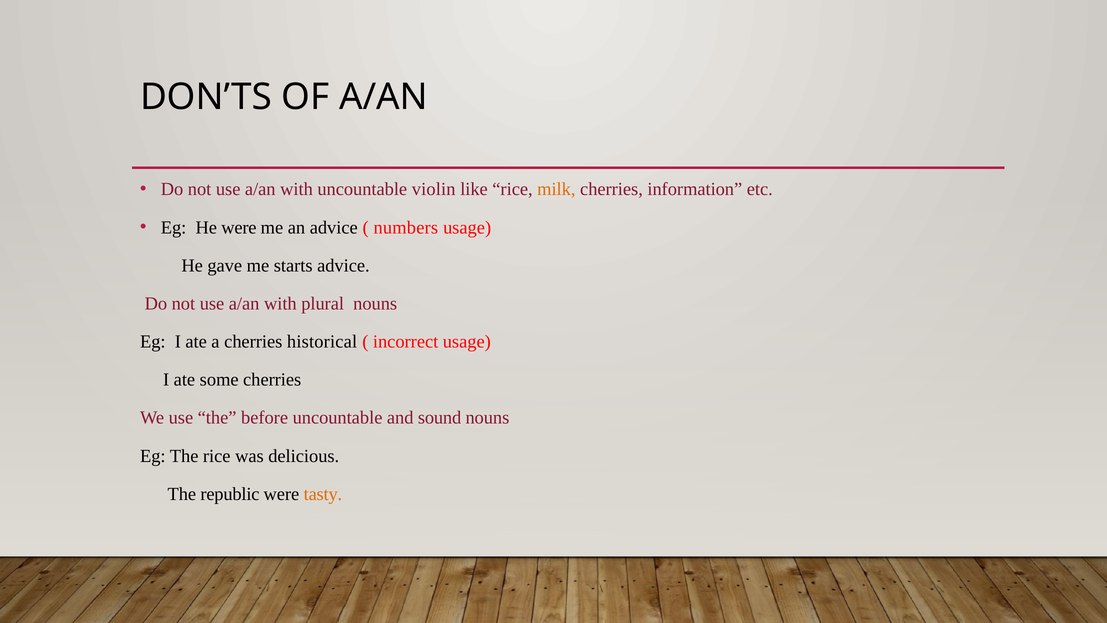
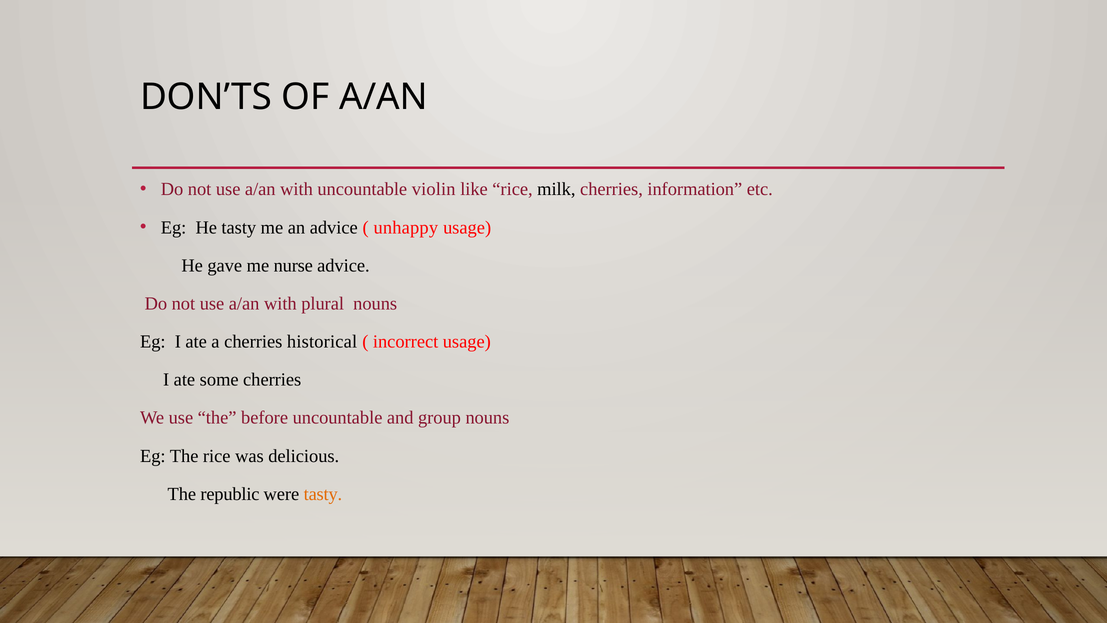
milk colour: orange -> black
He were: were -> tasty
numbers: numbers -> unhappy
starts: starts -> nurse
sound: sound -> group
